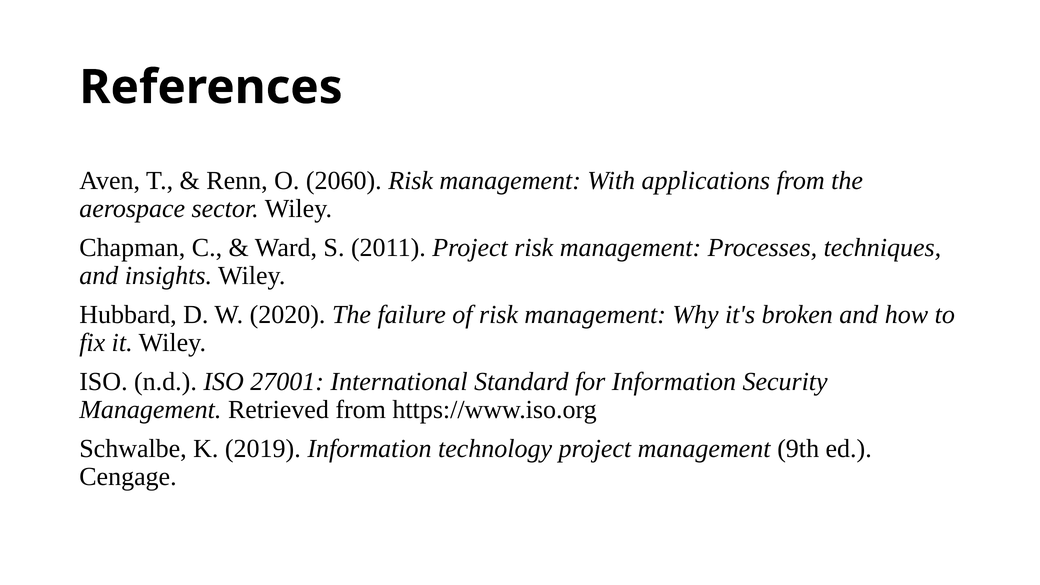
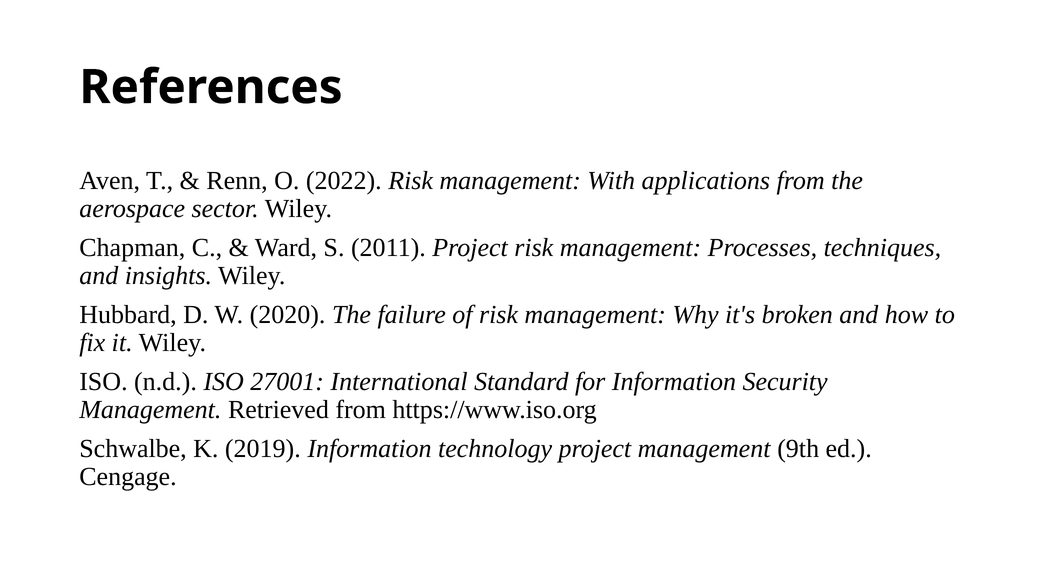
2060: 2060 -> 2022
